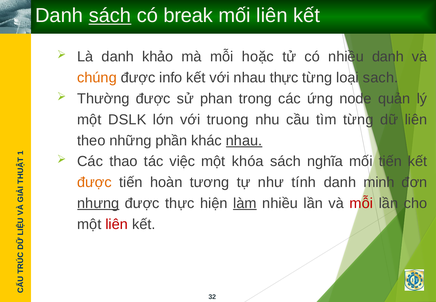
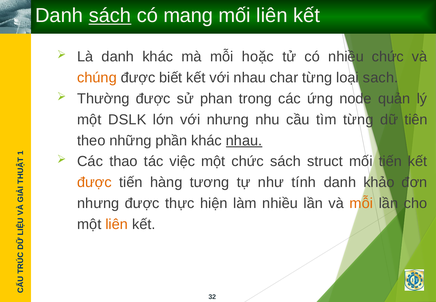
break: break -> mang
danh khảo: khảo -> khác
nhiều danh: danh -> chức
info: info -> biết
nhau thực: thực -> char
với truong: truong -> nhưng
dữ liên: liên -> tiên
một khóa: khóa -> chức
nghĩa: nghĩa -> struct
hoàn: hoàn -> hàng
minh: minh -> khảo
nhưng at (98, 203) underline: present -> none
làm underline: present -> none
mỗi at (361, 203) colour: red -> orange
liên at (117, 224) colour: red -> orange
